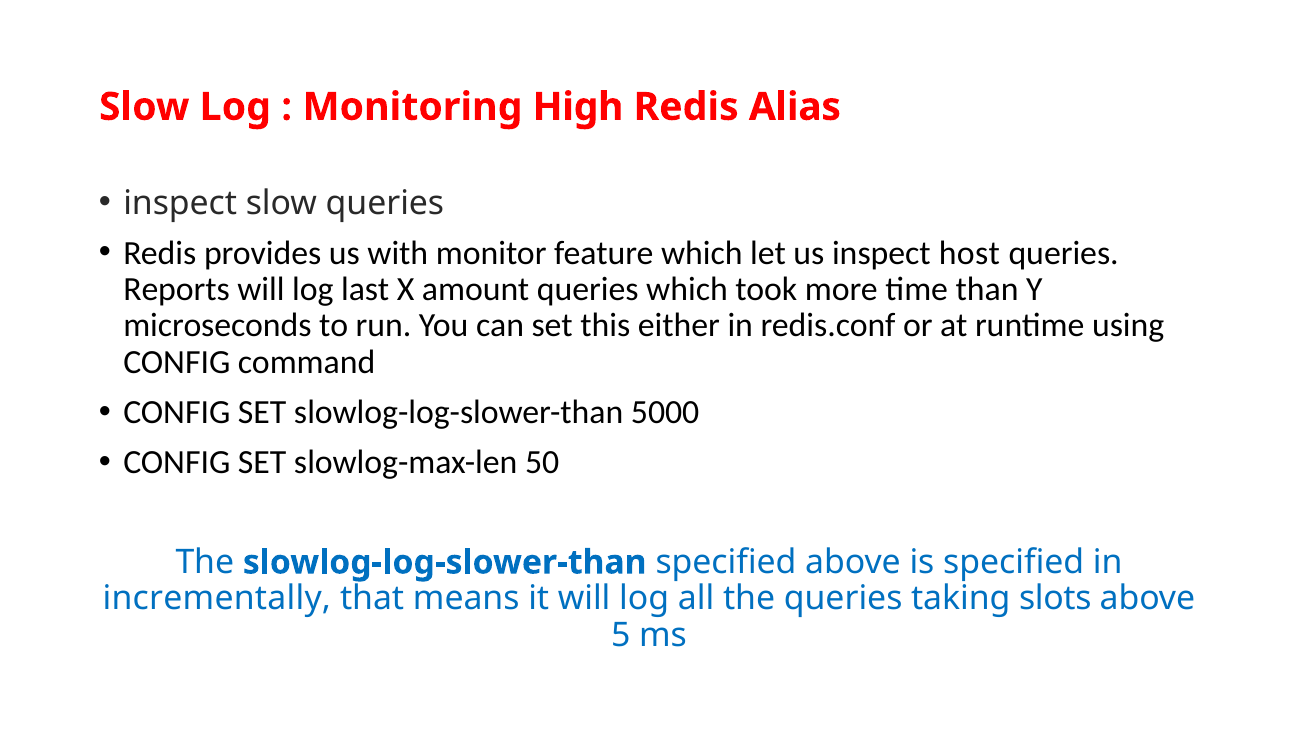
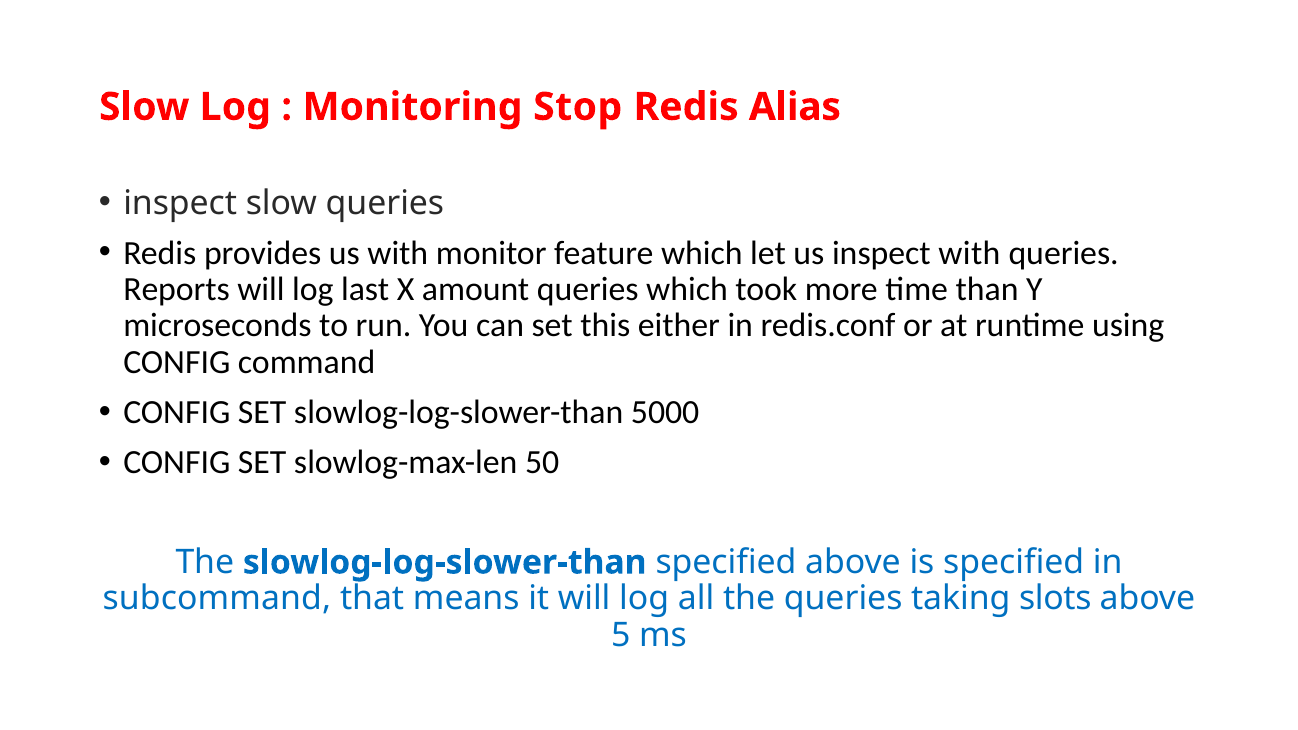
High: High -> Stop
inspect host: host -> with
incrementally: incrementally -> subcommand
